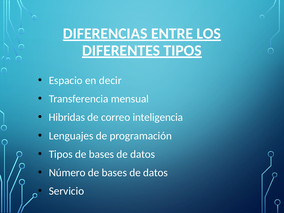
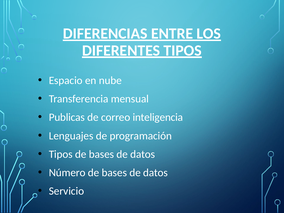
decir: decir -> nube
Hibridas: Hibridas -> Publicas
